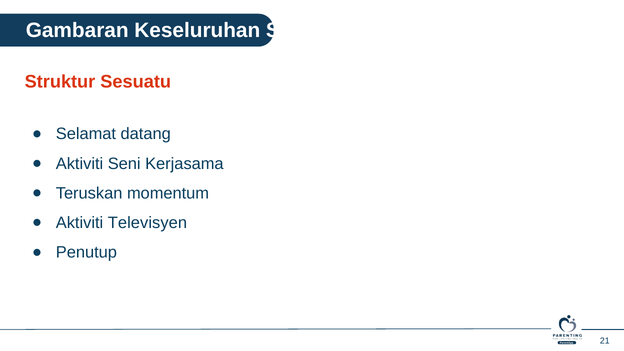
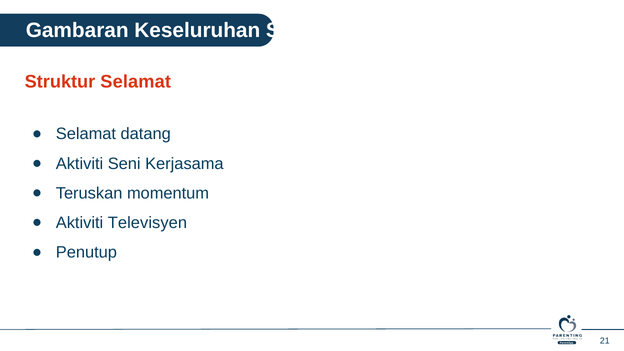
Struktur Sesuatu: Sesuatu -> Selamat
